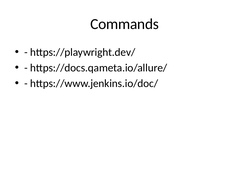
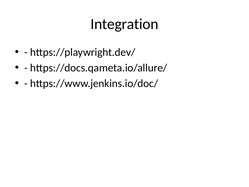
Commands: Commands -> Integration
